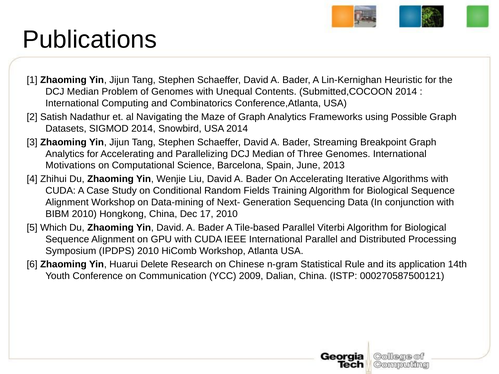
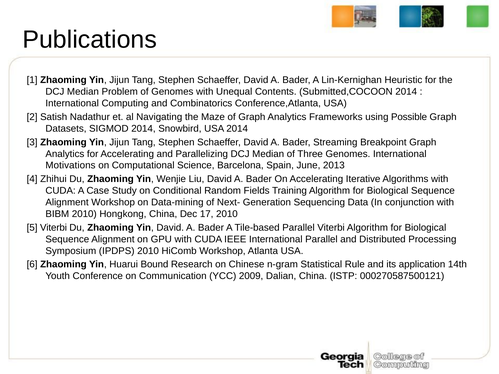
5 Which: Which -> Viterbi
Delete: Delete -> Bound
